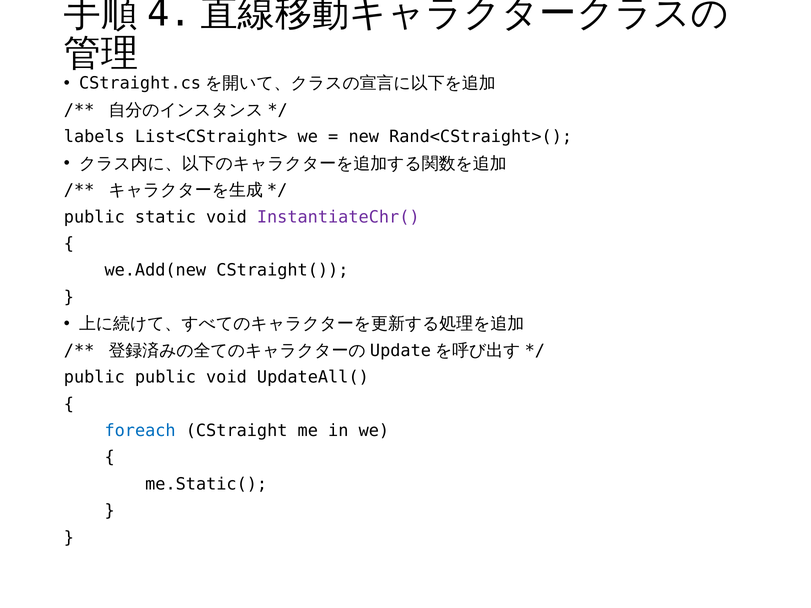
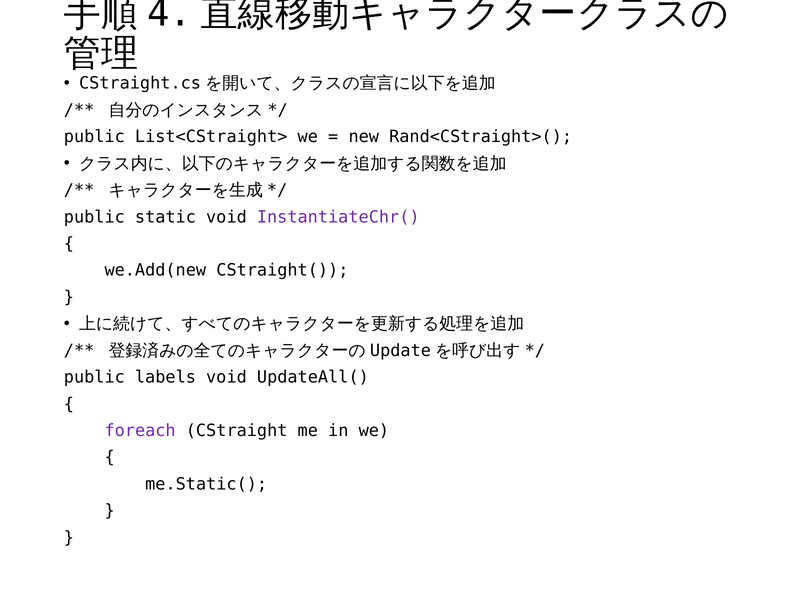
labels at (94, 137): labels -> public
public public: public -> labels
foreach colour: blue -> purple
